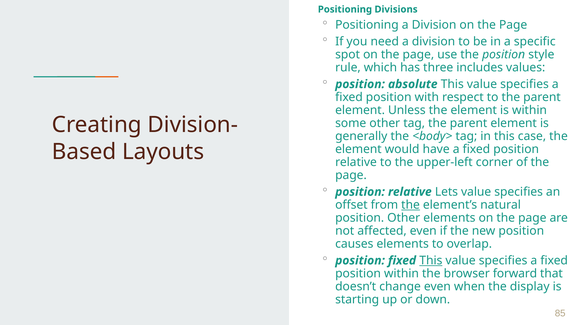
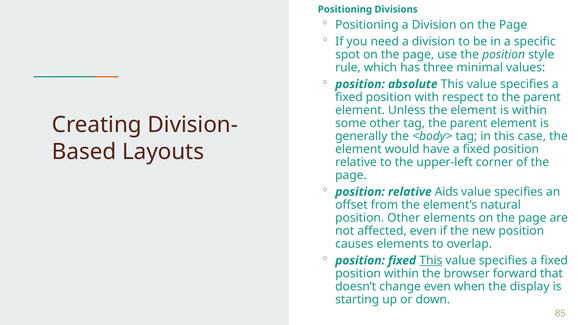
includes: includes -> minimal
Lets: Lets -> Aids
the at (411, 205) underline: present -> none
